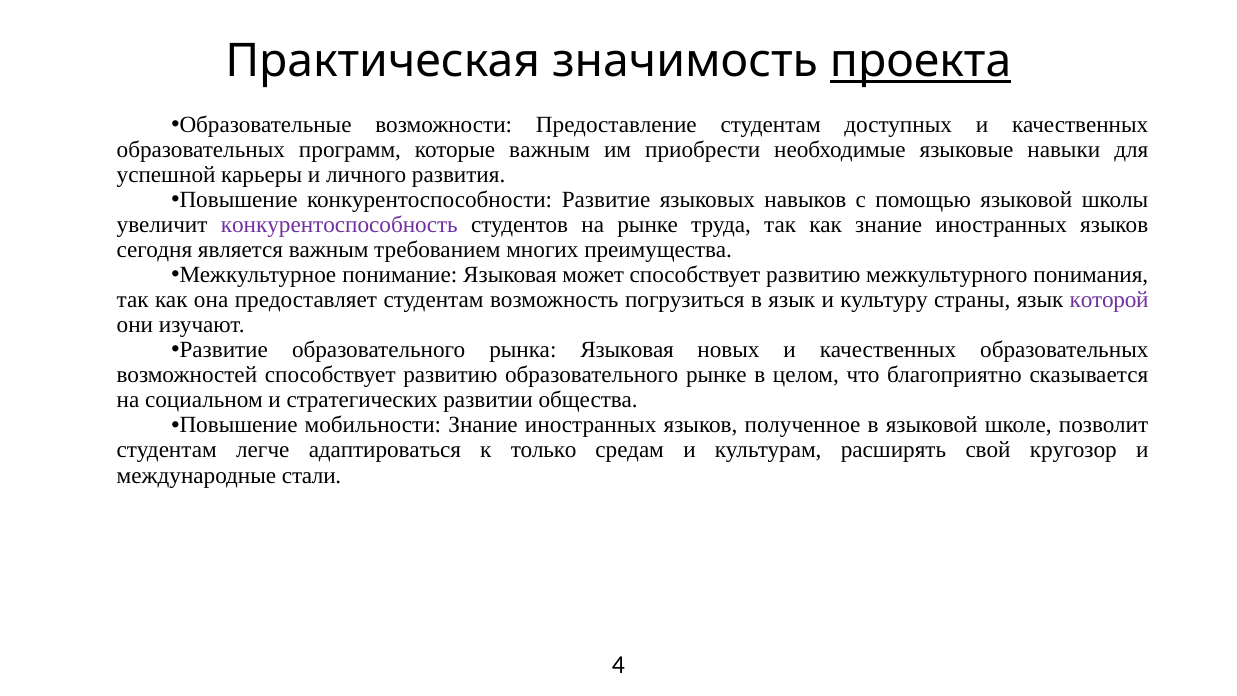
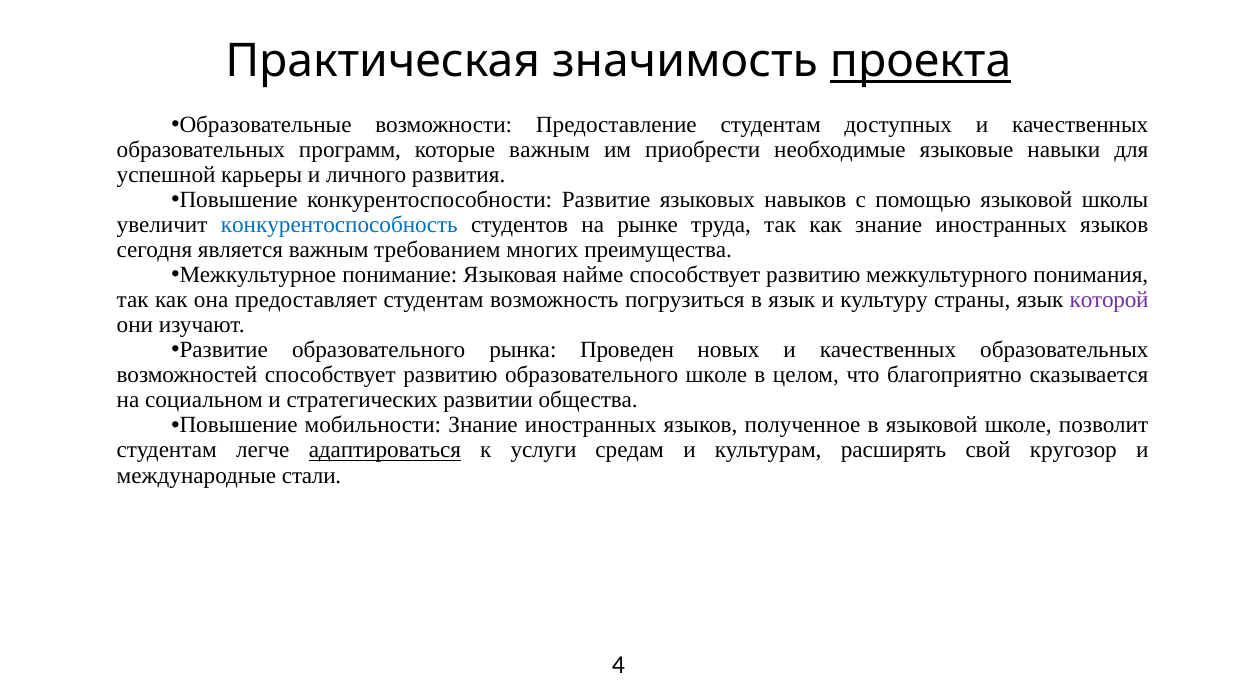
конкурентоспособность colour: purple -> blue
может: может -> найме
рынка Языковая: Языковая -> Проведен
образовательного рынке: рынке -> школе
адаптироваться underline: none -> present
только: только -> услуги
